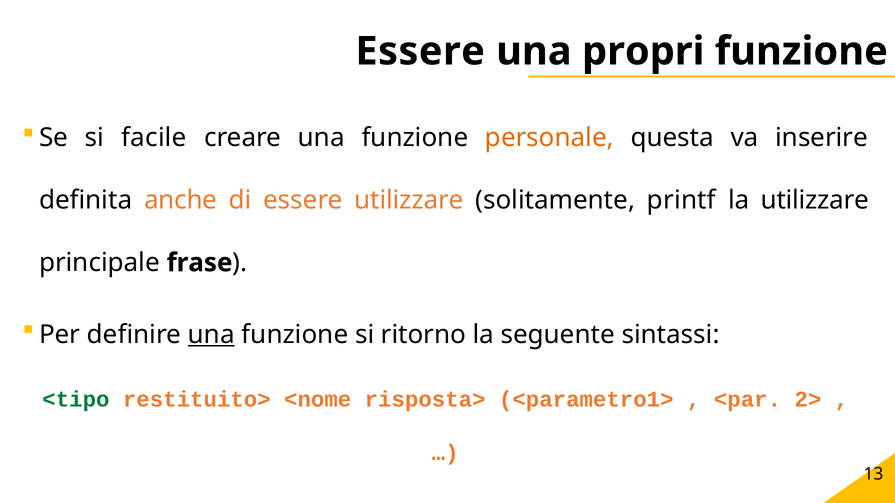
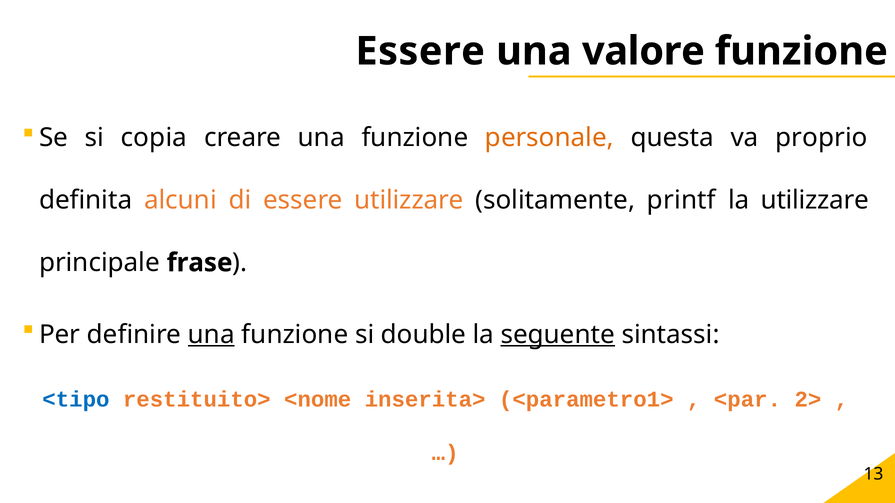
propri: propri -> valore
facile: facile -> copia
inserire: inserire -> proprio
anche: anche -> alcuni
ritorno: ritorno -> double
seguente underline: none -> present
<tipo colour: green -> blue
risposta>: risposta> -> inserita>
